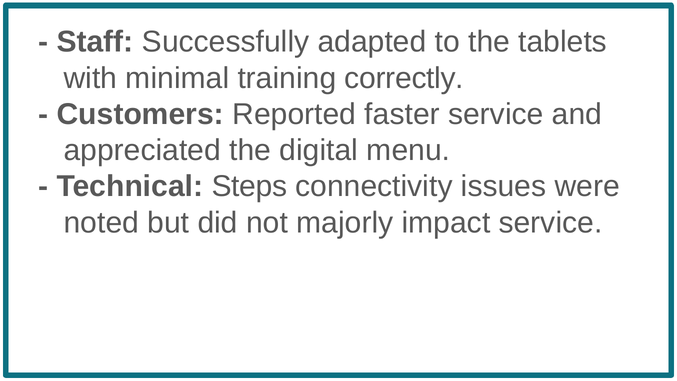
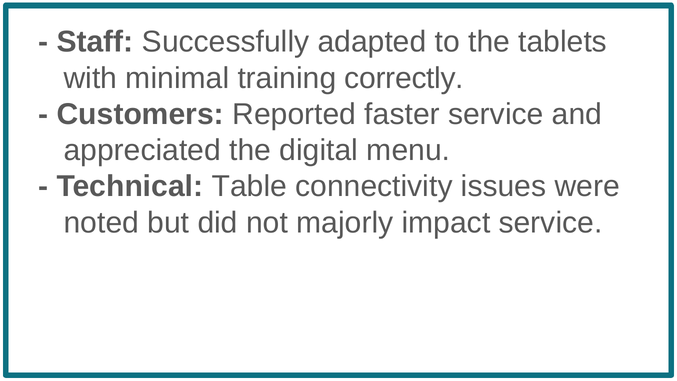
Steps: Steps -> Table
